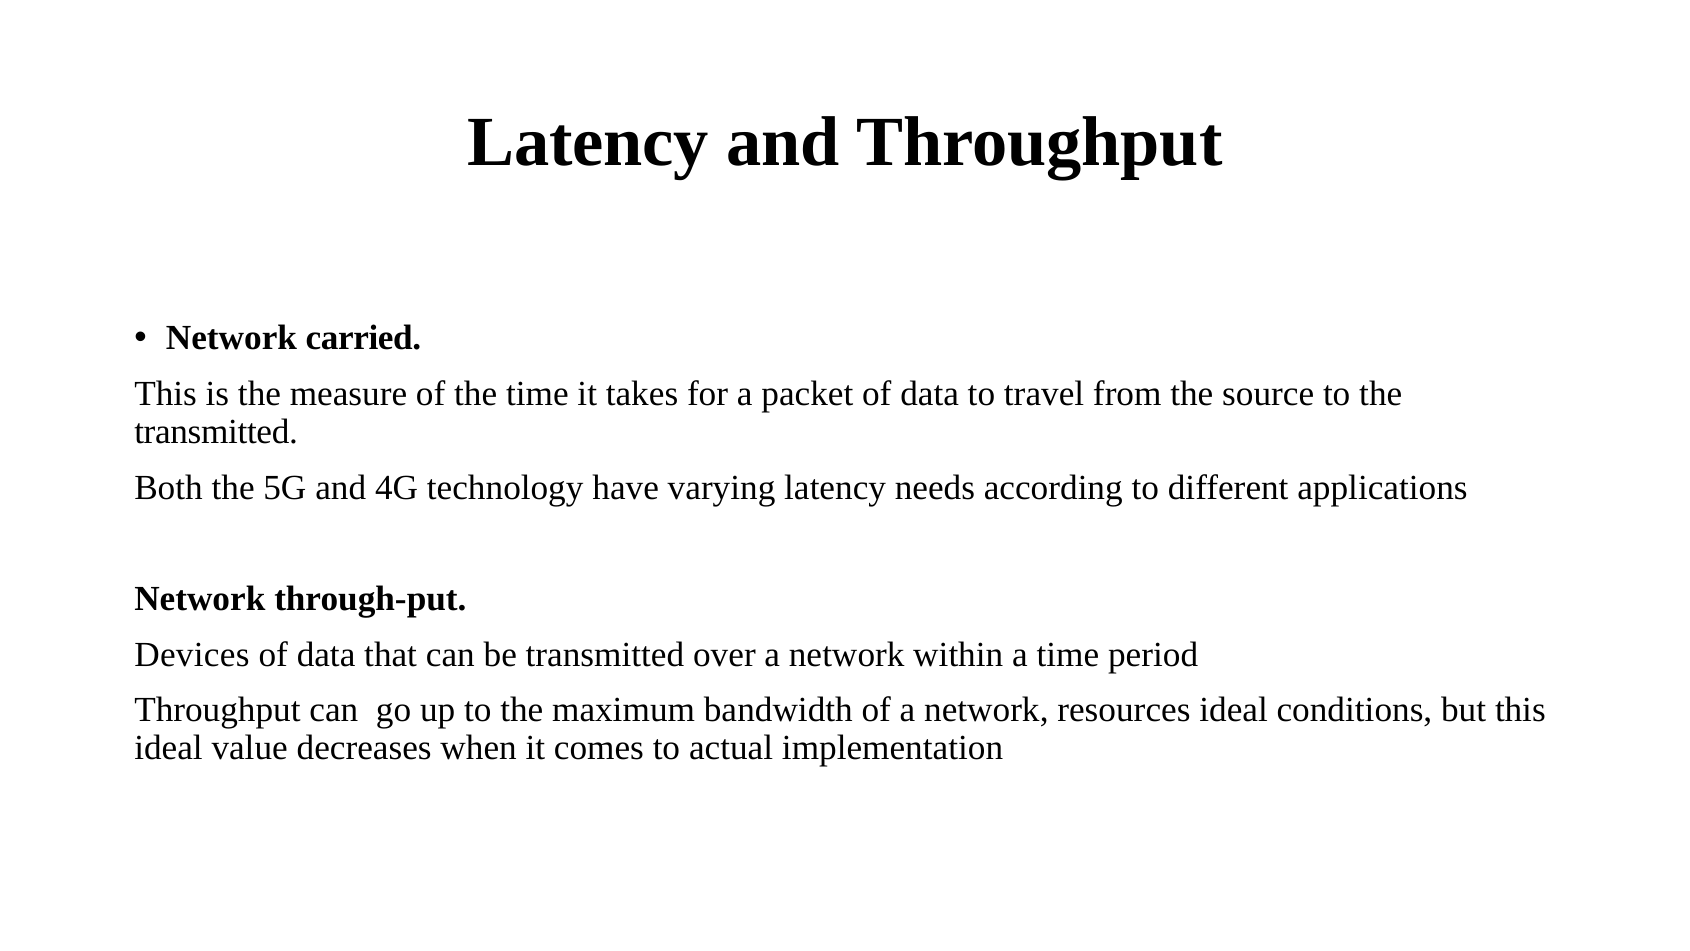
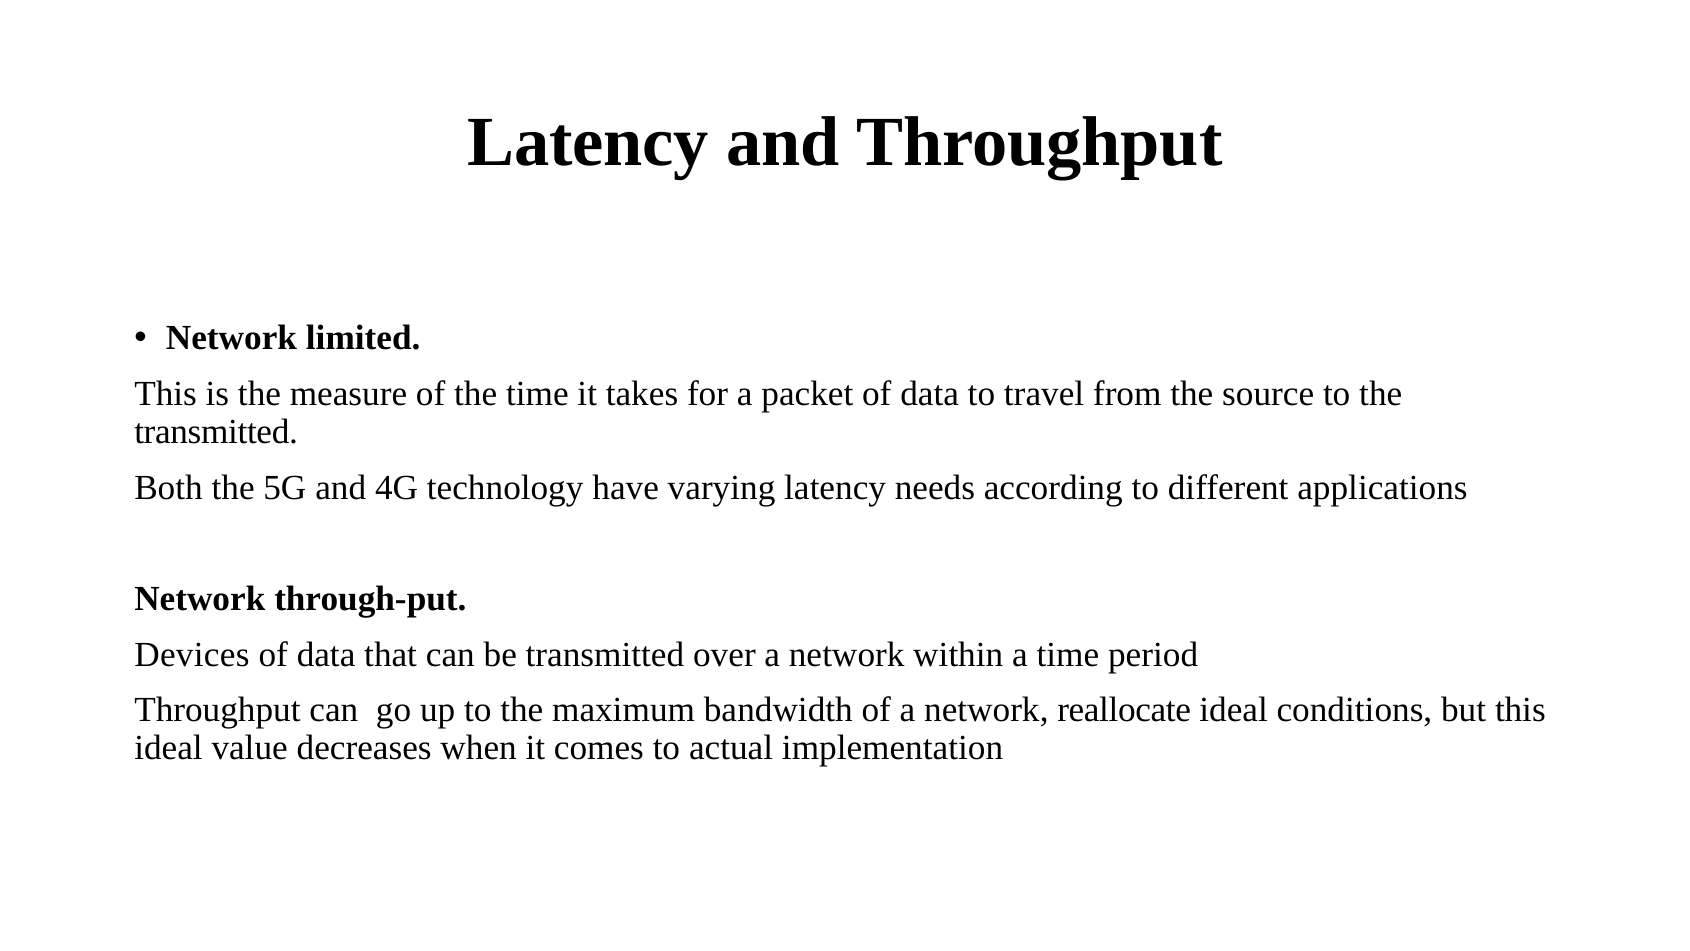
carried: carried -> limited
resources: resources -> reallocate
